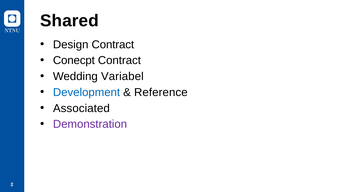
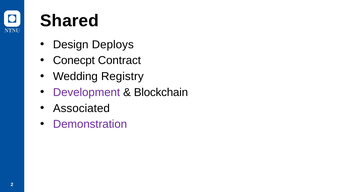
Design Contract: Contract -> Deploys
Variabel: Variabel -> Registry
Development colour: blue -> purple
Reference: Reference -> Blockchain
